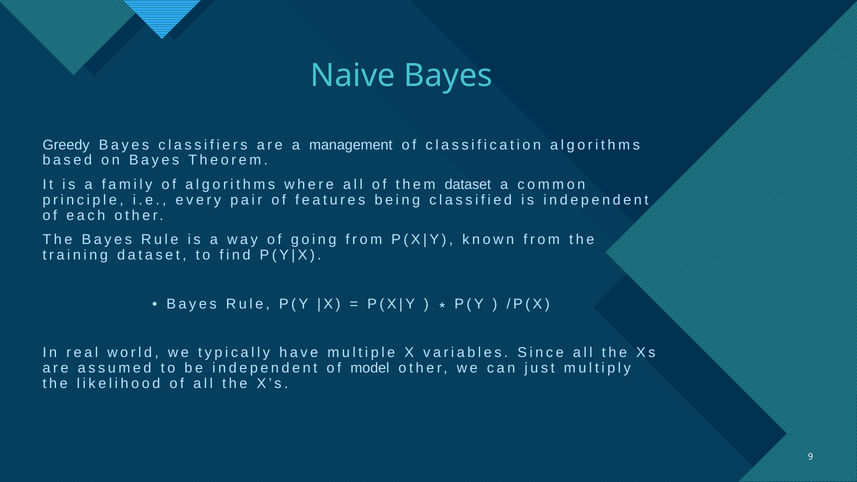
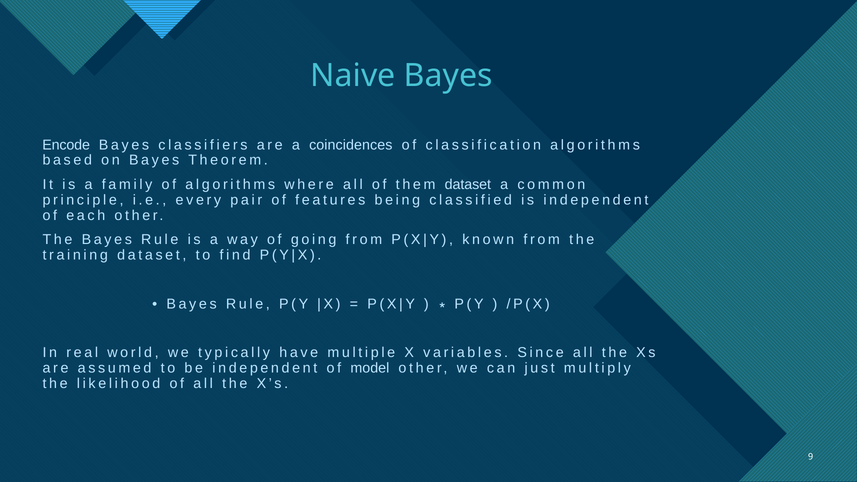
Greedy: Greedy -> Encode
management: management -> coincidences
